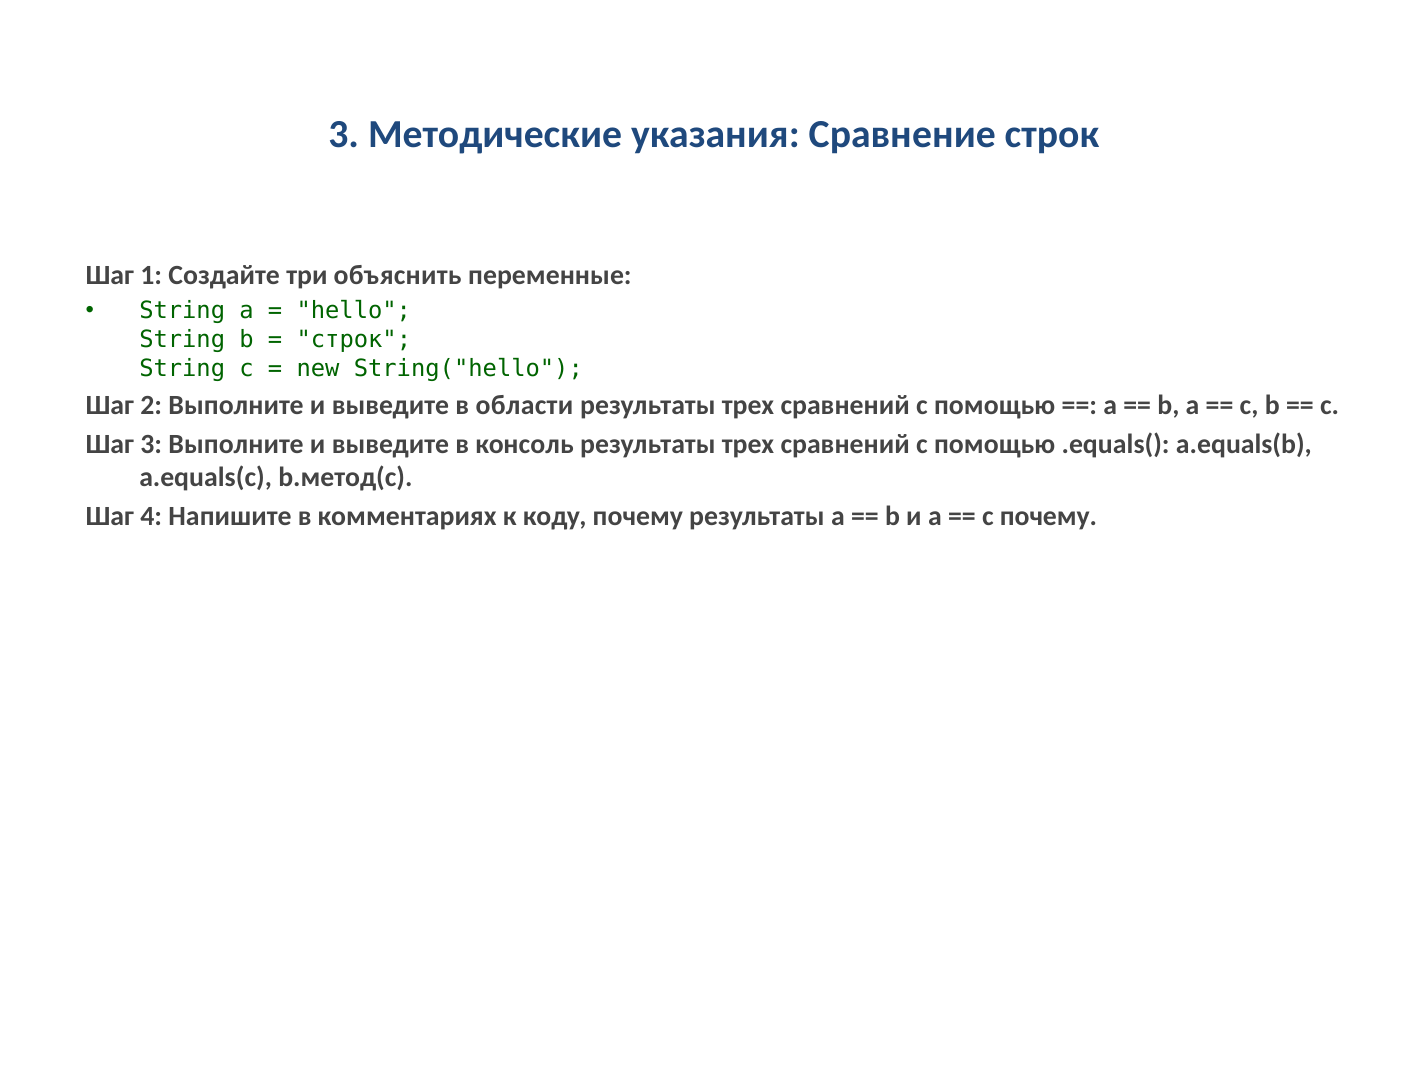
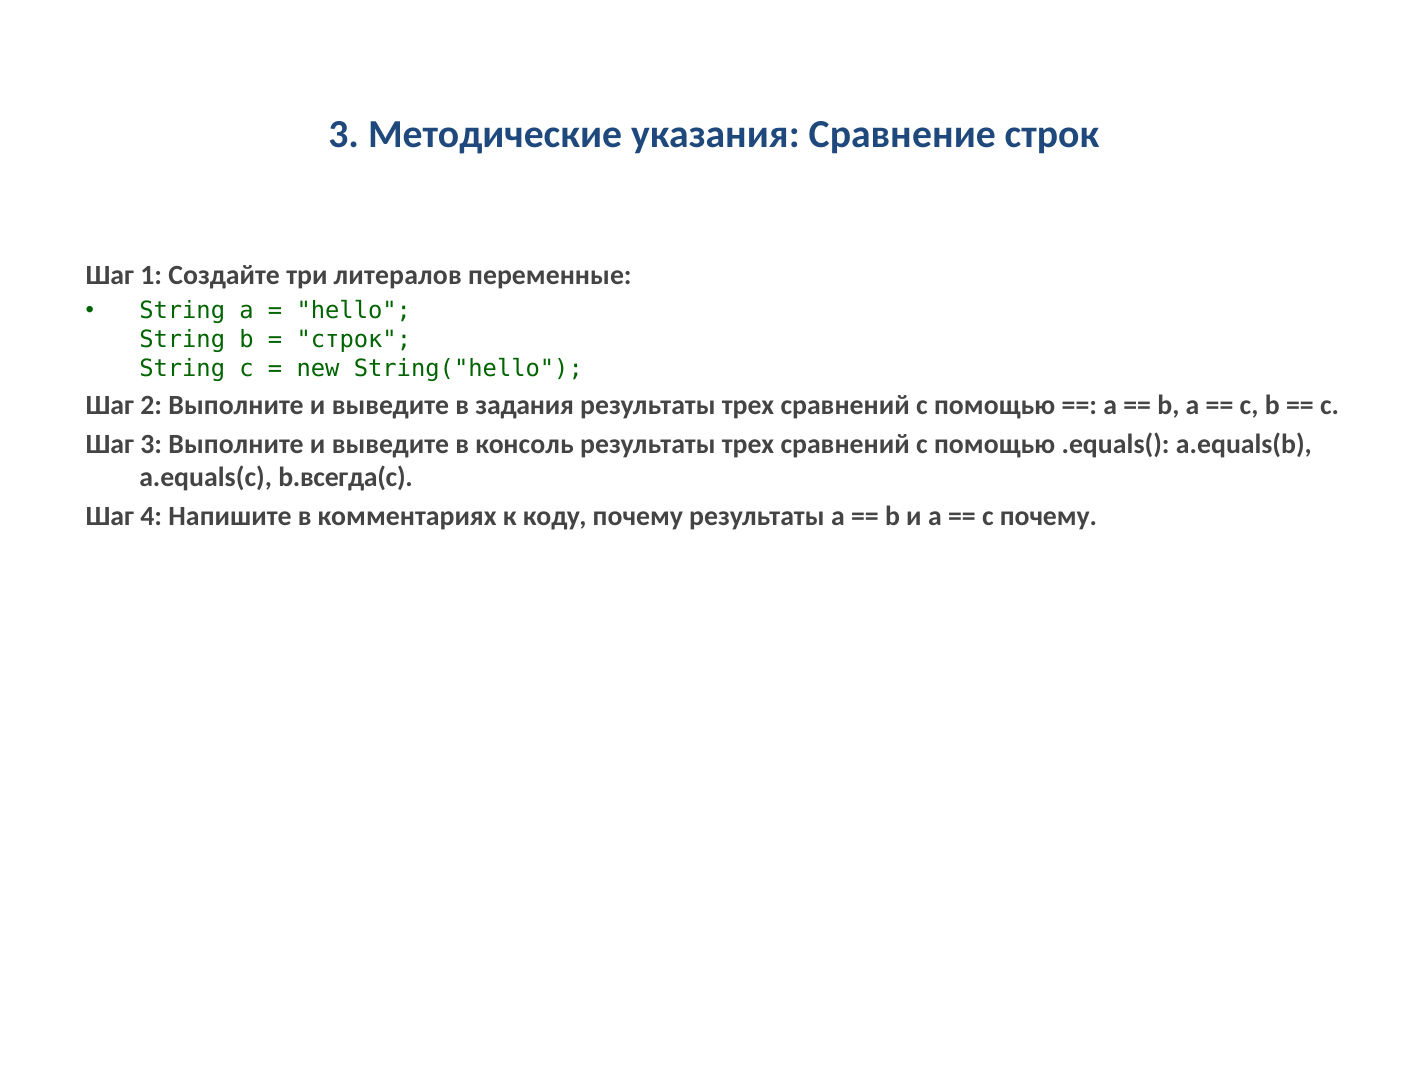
объяснить: объяснить -> литералов
области: области -> задания
b.метод(c: b.метод(c -> b.всегда(c
